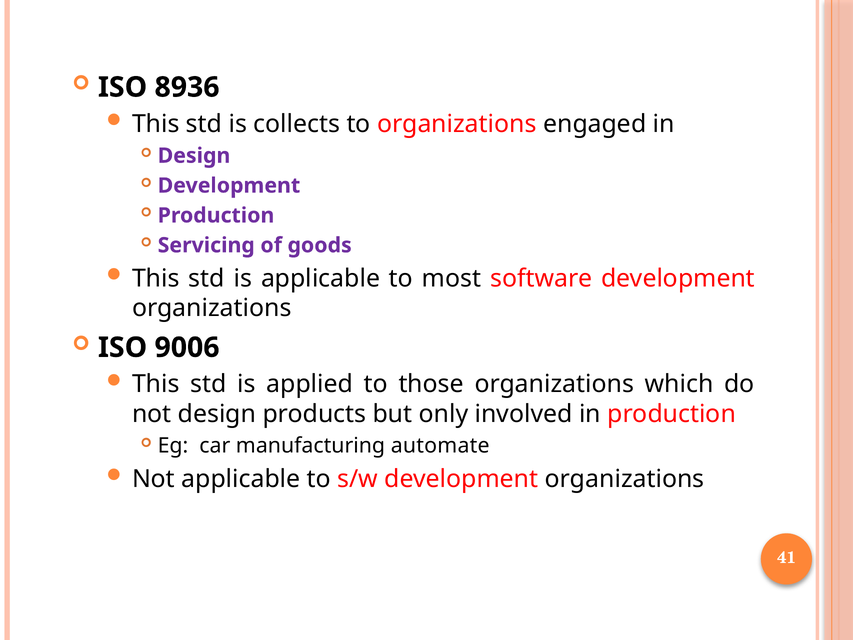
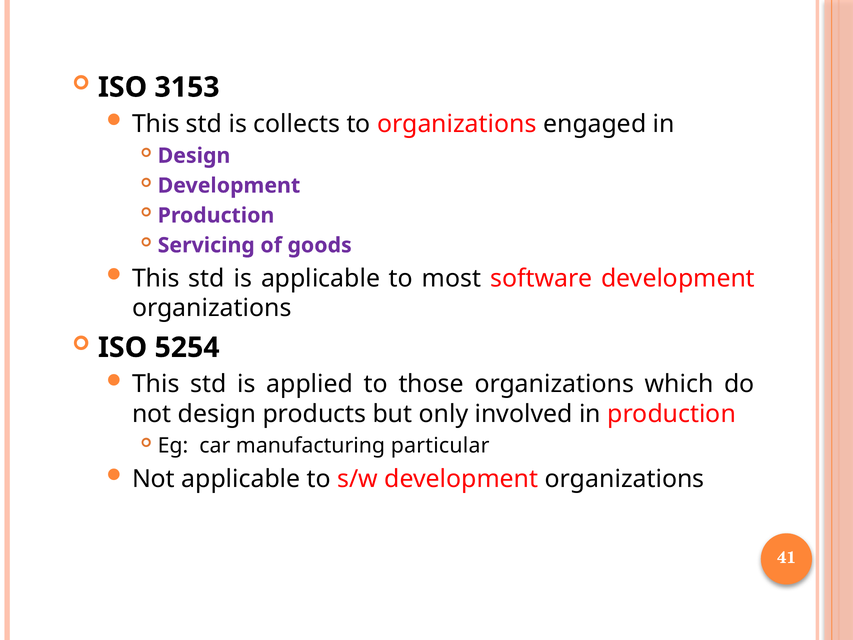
8936: 8936 -> 3153
9006: 9006 -> 5254
automate: automate -> particular
